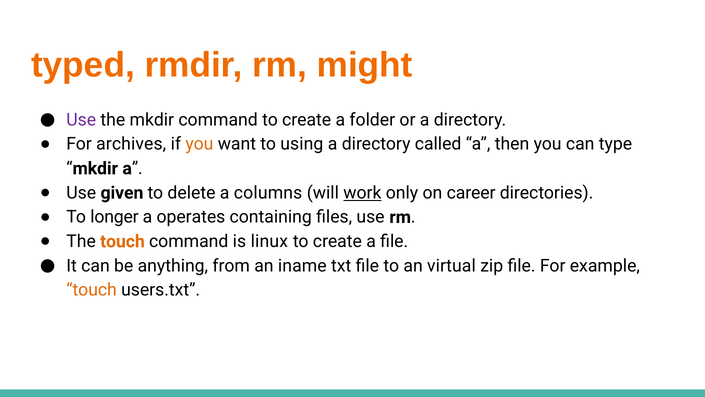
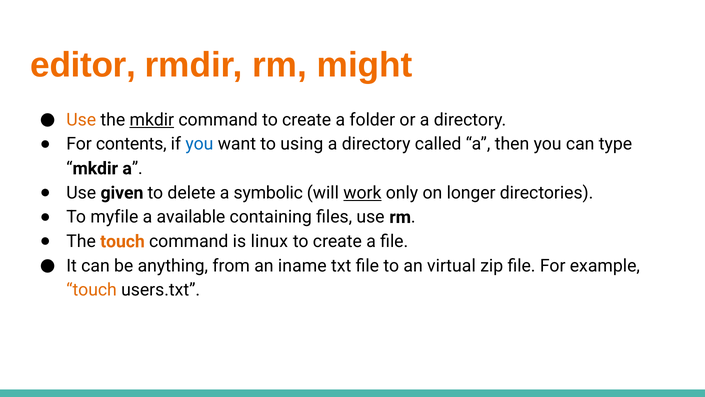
typed: typed -> editor
Use at (81, 120) colour: purple -> orange
mkdir at (152, 120) underline: none -> present
archives: archives -> contents
you at (199, 144) colour: orange -> blue
columns: columns -> symbolic
career: career -> longer
longer: longer -> myfile
operates: operates -> available
